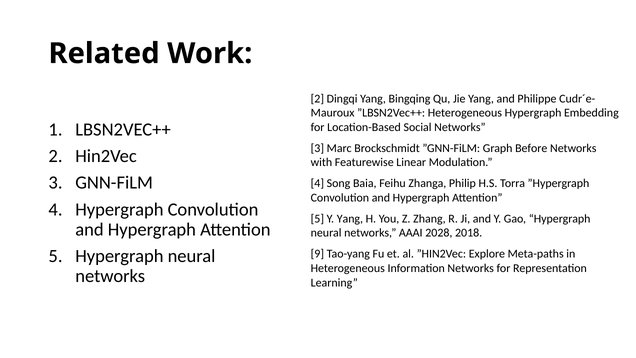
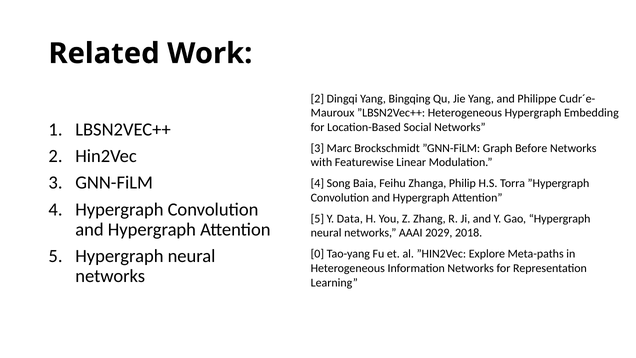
Y Yang: Yang -> Data
2028: 2028 -> 2029
9: 9 -> 0
